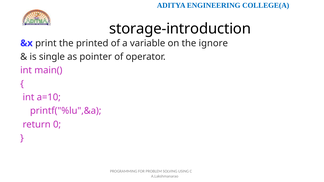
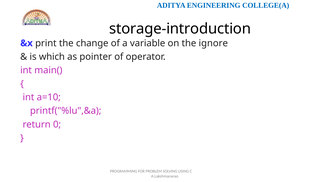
printed: printed -> change
single: single -> which
